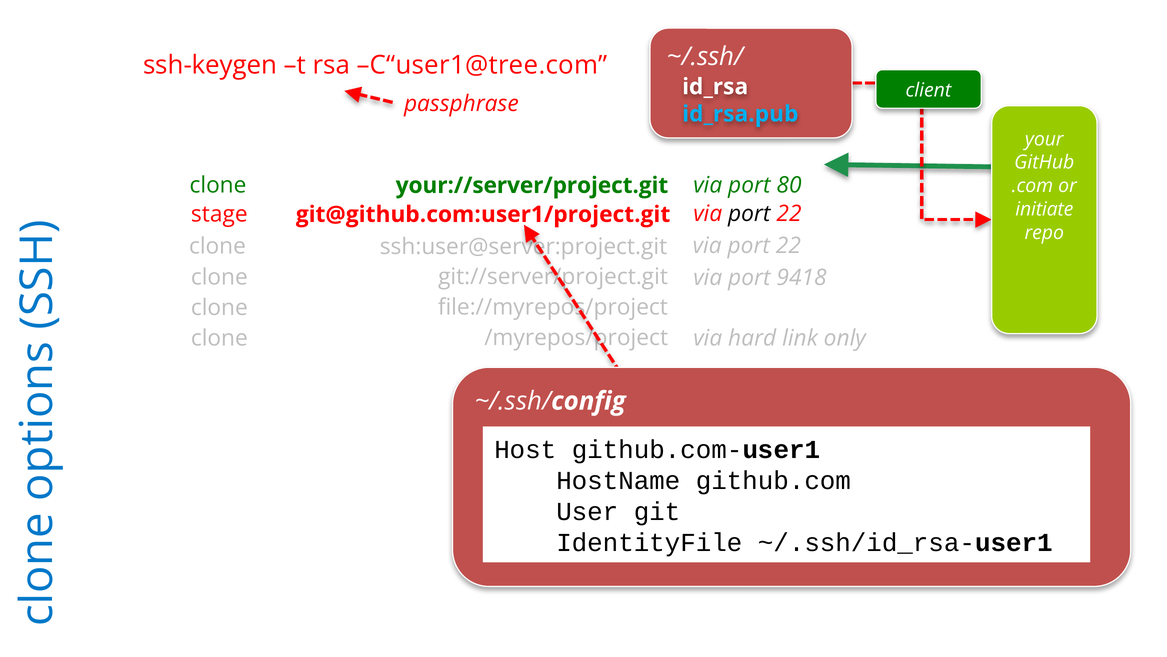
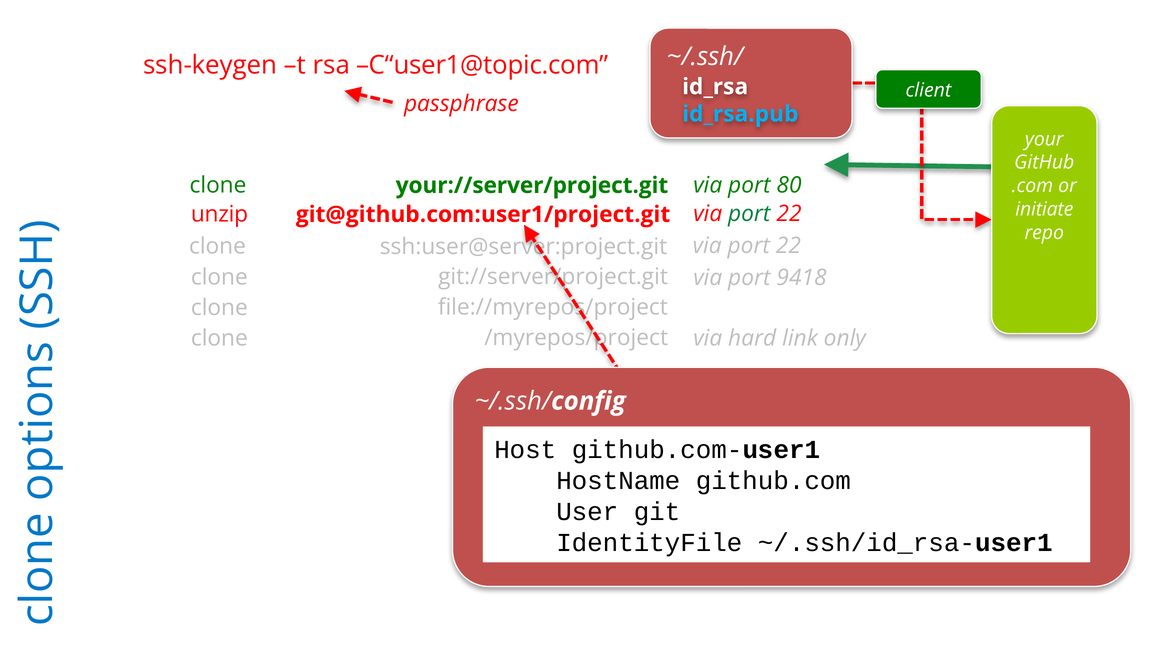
C“user1@tree.com: C“user1@tree.com -> C“user1@topic.com
port at (749, 214) colour: black -> green
stage: stage -> unzip
